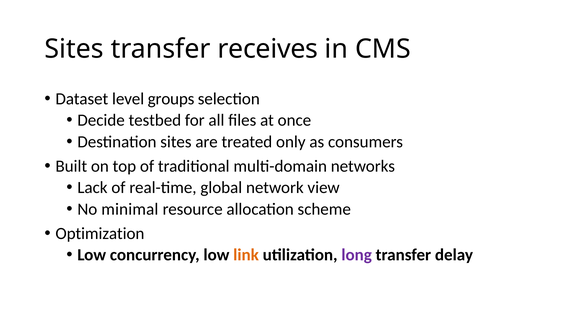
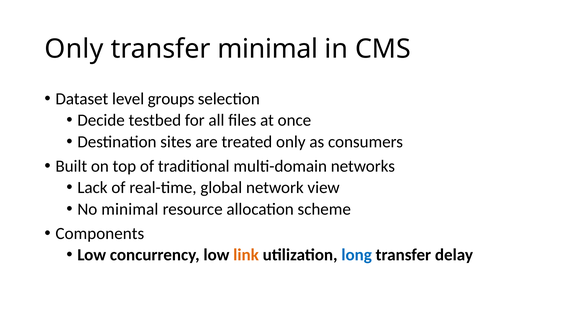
Sites at (74, 49): Sites -> Only
transfer receives: receives -> minimal
Optimization: Optimization -> Components
long colour: purple -> blue
